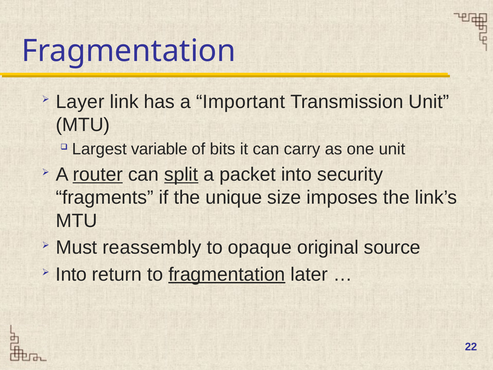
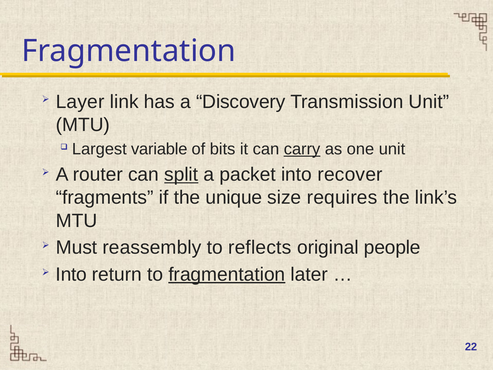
Important: Important -> Discovery
carry underline: none -> present
router underline: present -> none
security: security -> recover
imposes: imposes -> requires
opaque: opaque -> reflects
source: source -> people
